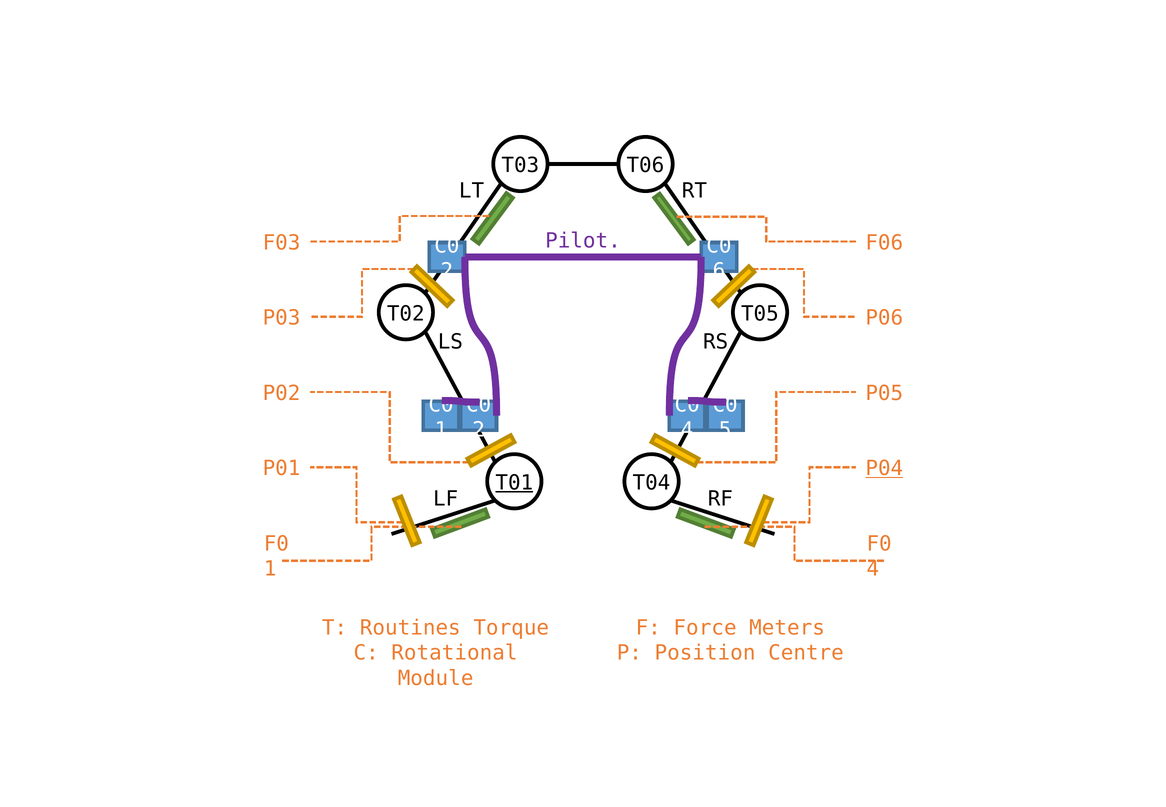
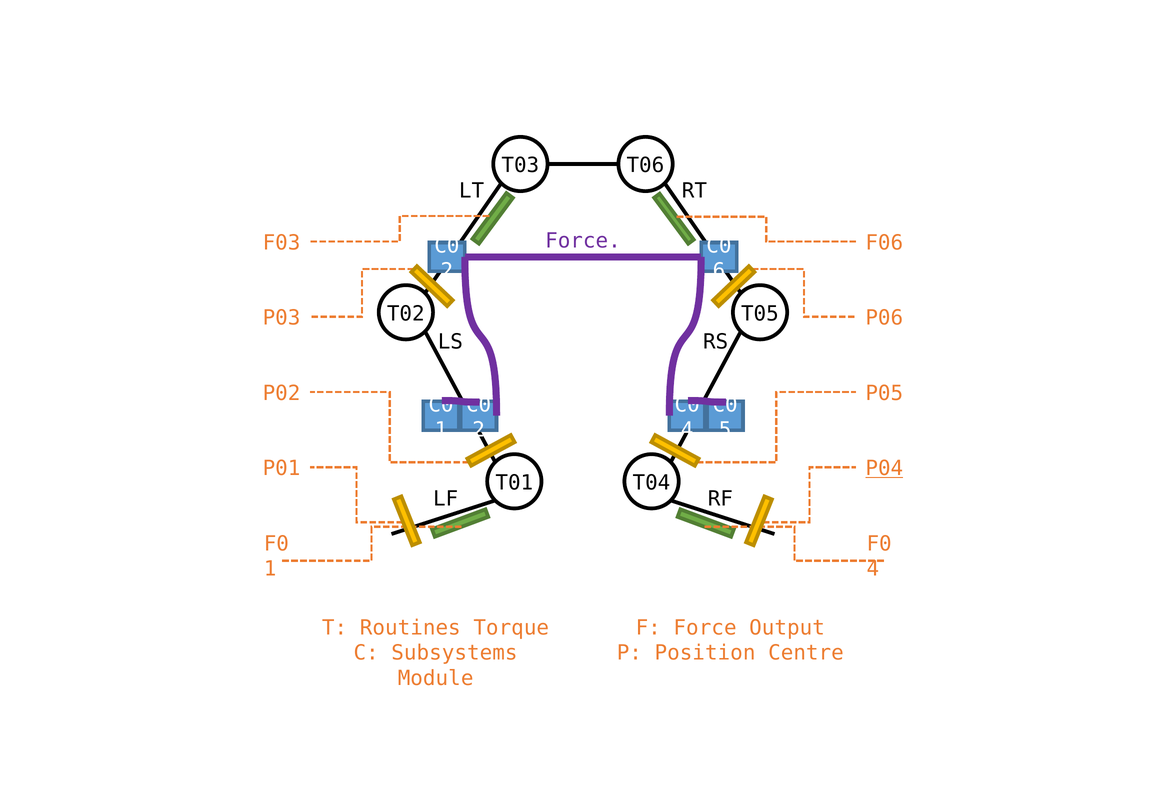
Pilot at (583, 241): Pilot -> Force
T01 underline: present -> none
Meters: Meters -> Output
Rotational: Rotational -> Subsystems
